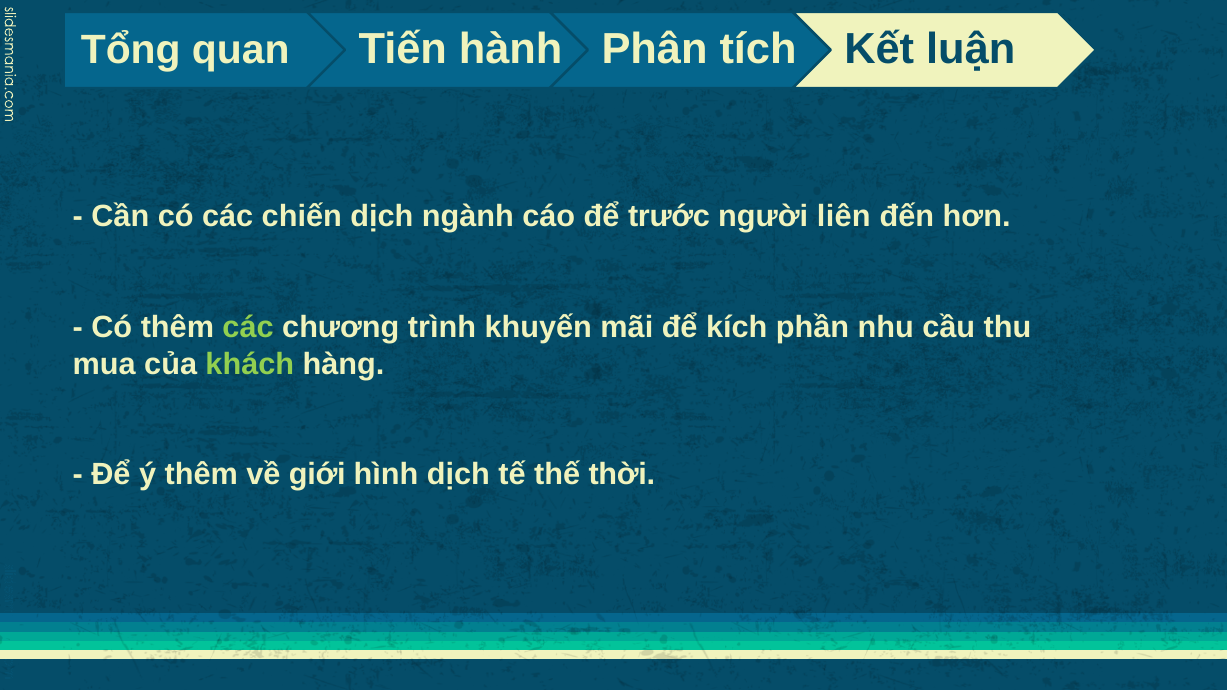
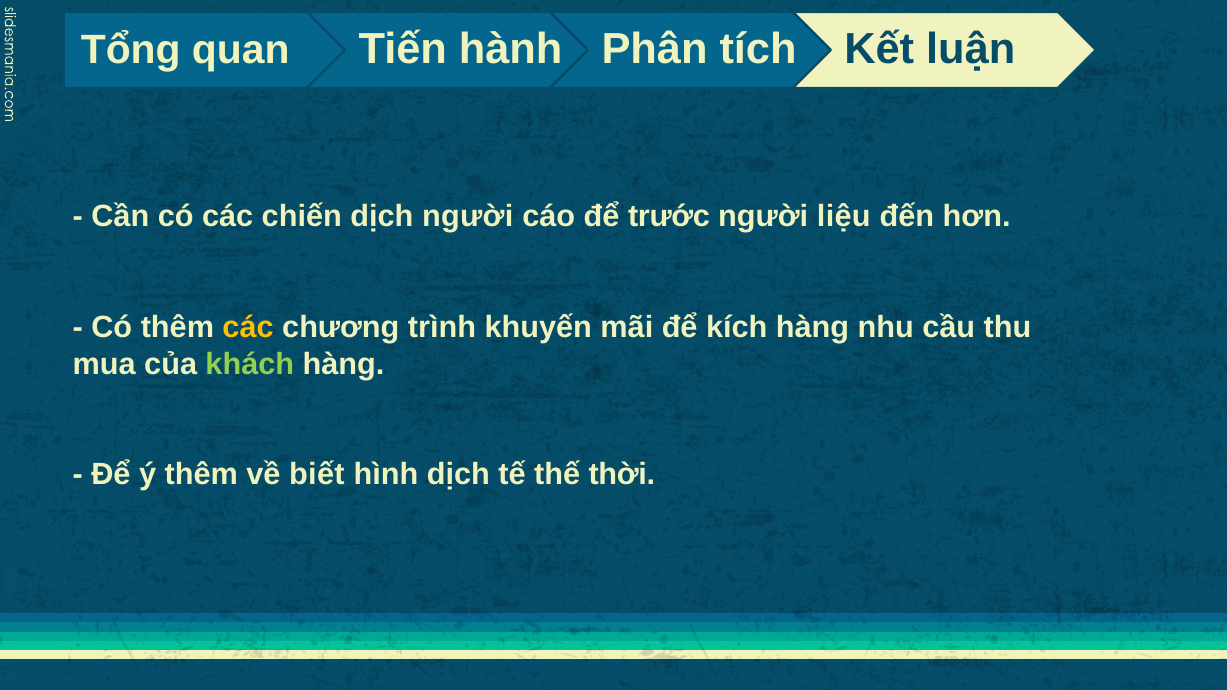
dịch ngành: ngành -> người
liên: liên -> liệu
các at (248, 327) colour: light green -> yellow
kích phần: phần -> hàng
giới: giới -> biết
